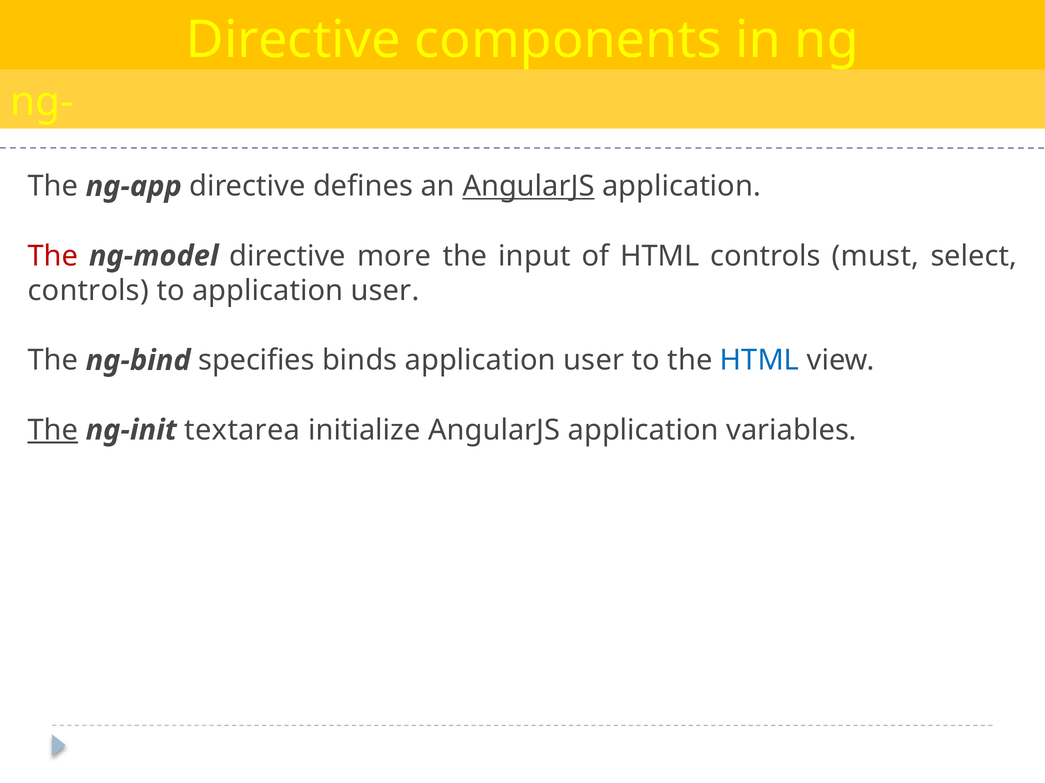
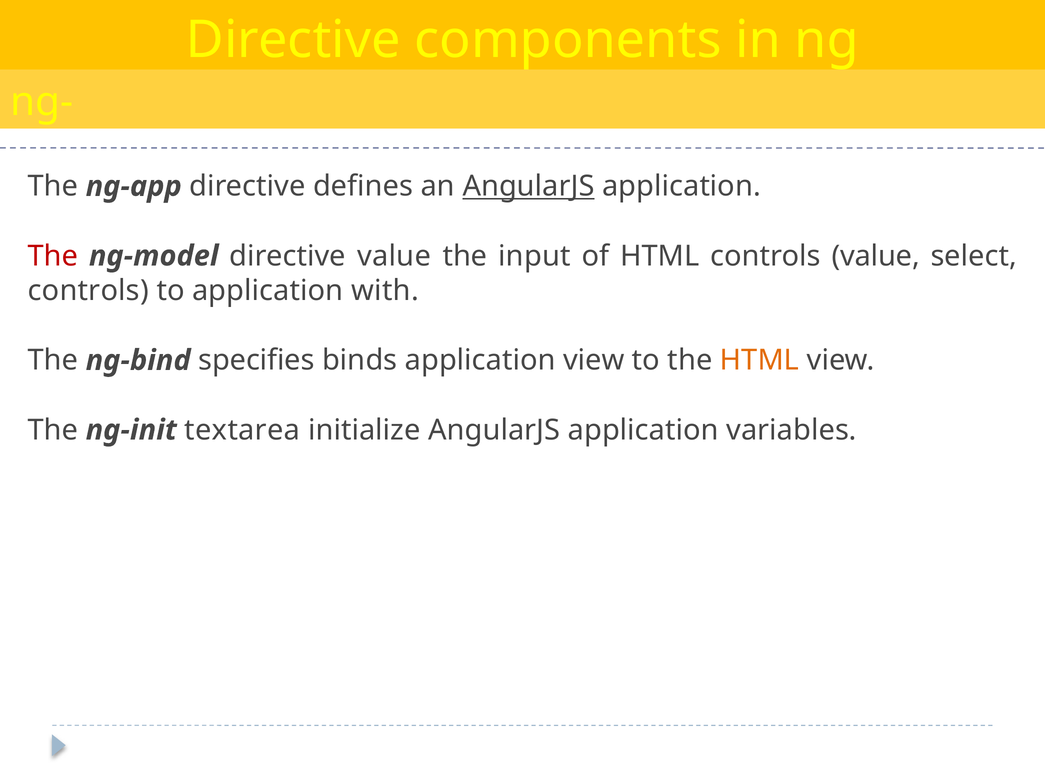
directive more: more -> value
controls must: must -> value
to application user: user -> with
binds application user: user -> view
HTML at (760, 361) colour: blue -> orange
The at (53, 430) underline: present -> none
